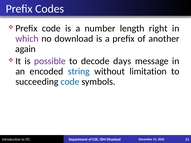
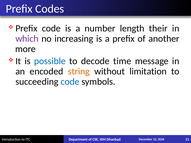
right: right -> their
download: download -> increasing
again: again -> more
possible colour: purple -> blue
days: days -> time
string colour: blue -> orange
